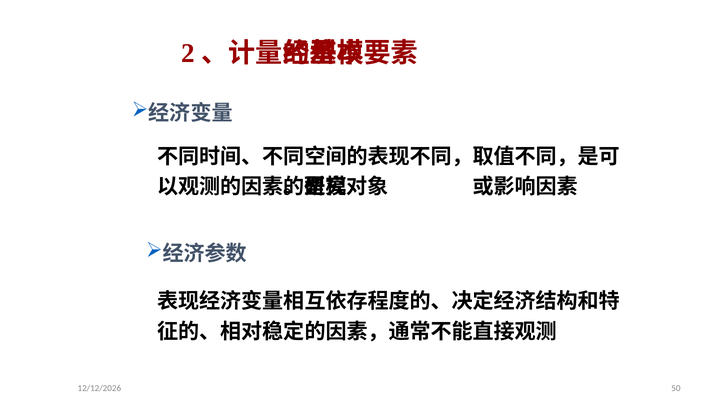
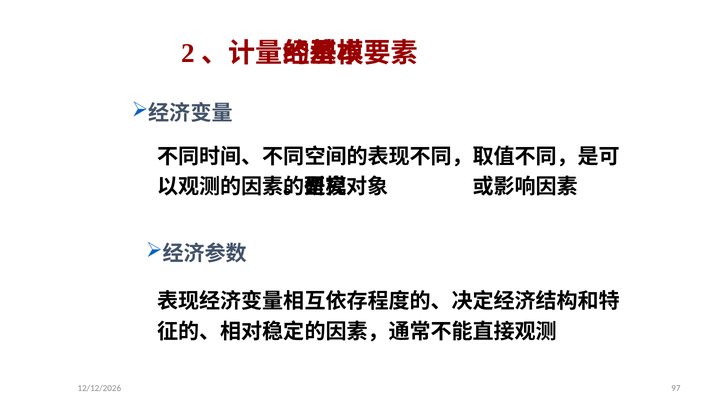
50: 50 -> 97
